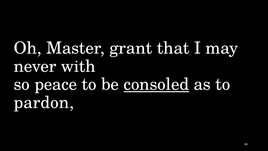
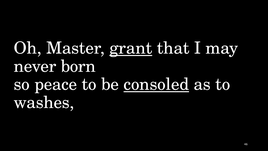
grant underline: none -> present
with: with -> born
pardon: pardon -> washes
